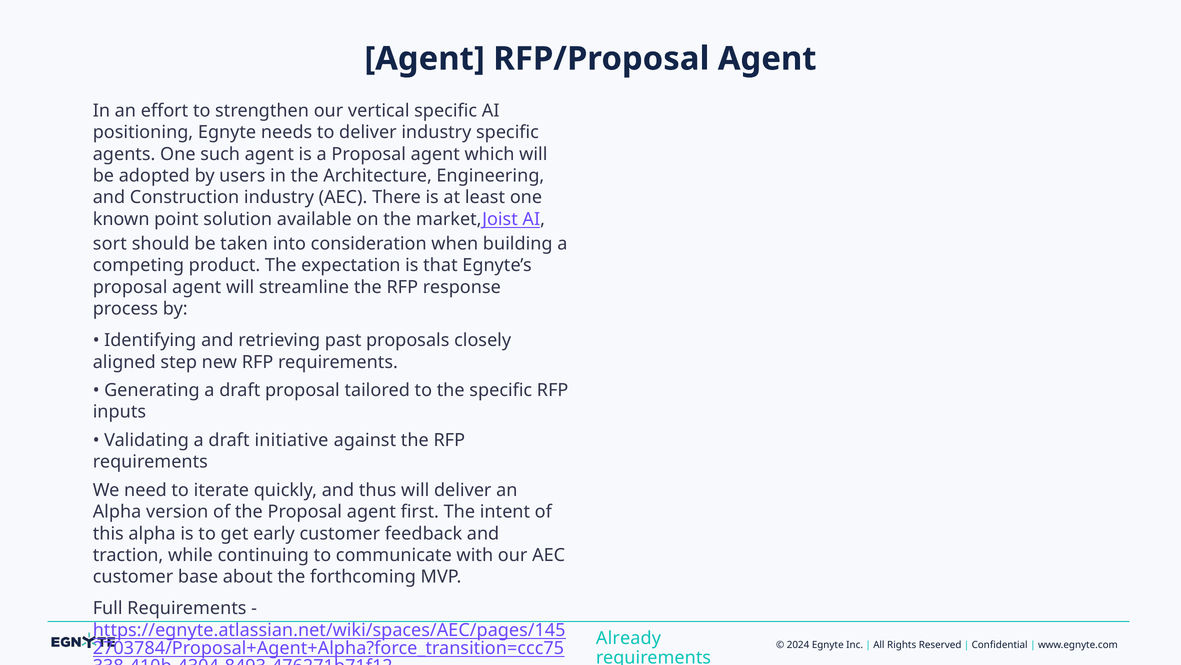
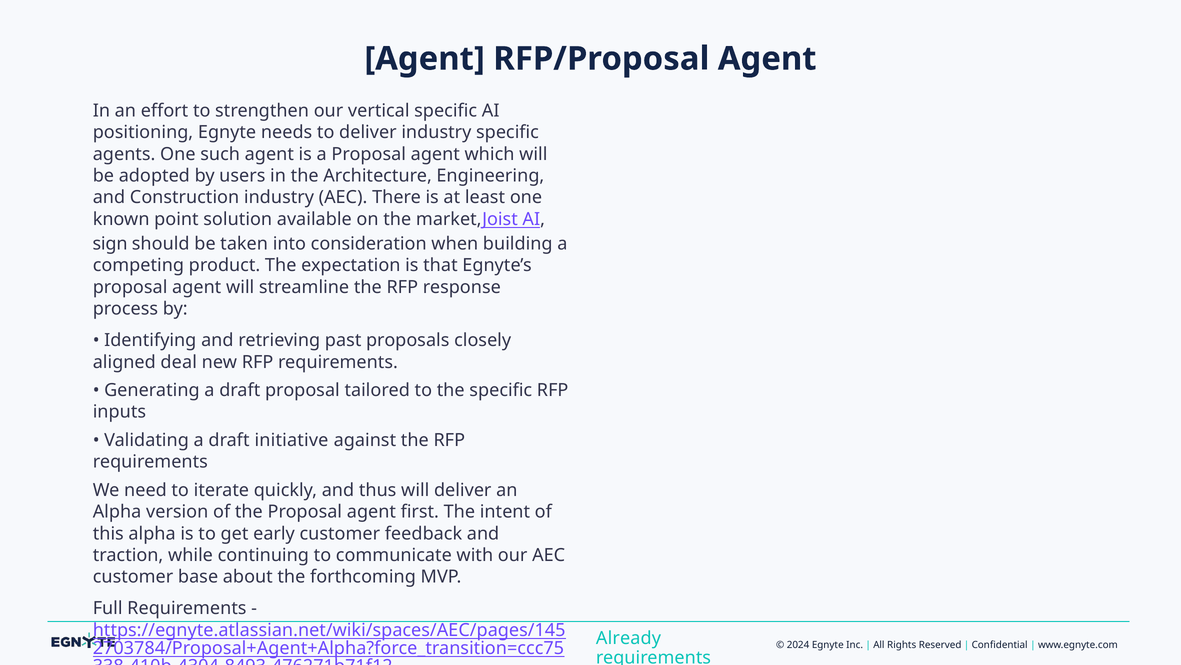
sort: sort -> sign
step: step -> deal
